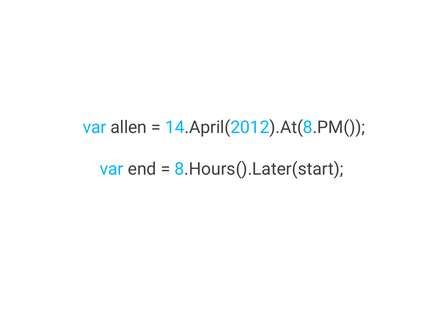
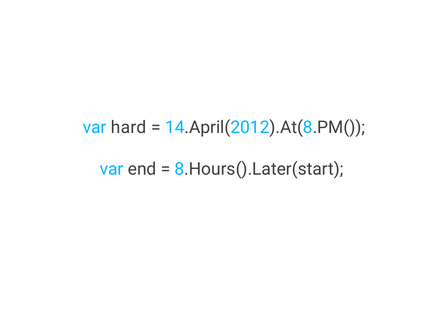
allen: allen -> hard
